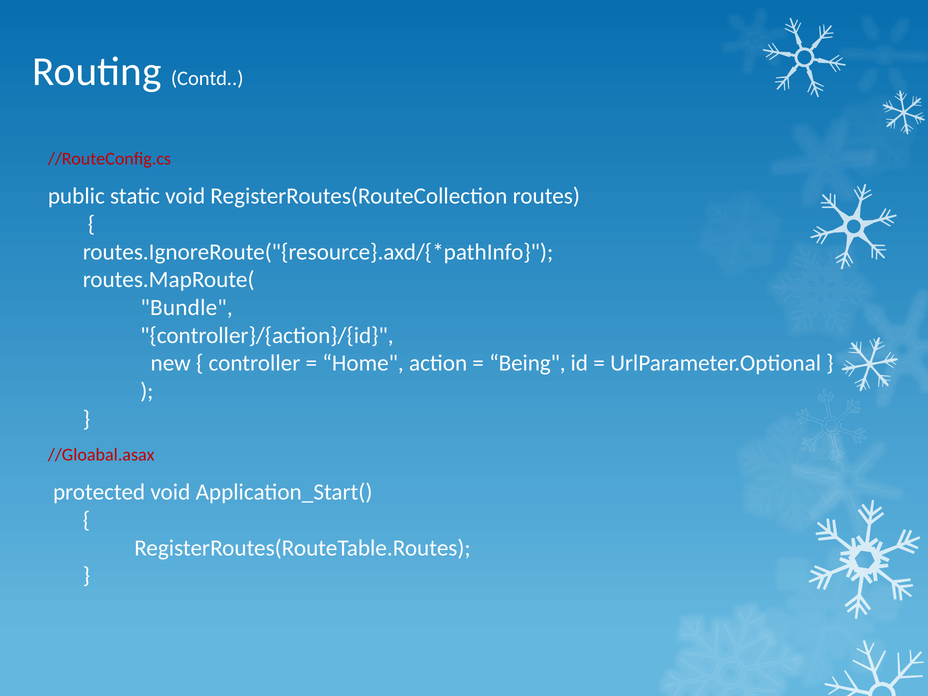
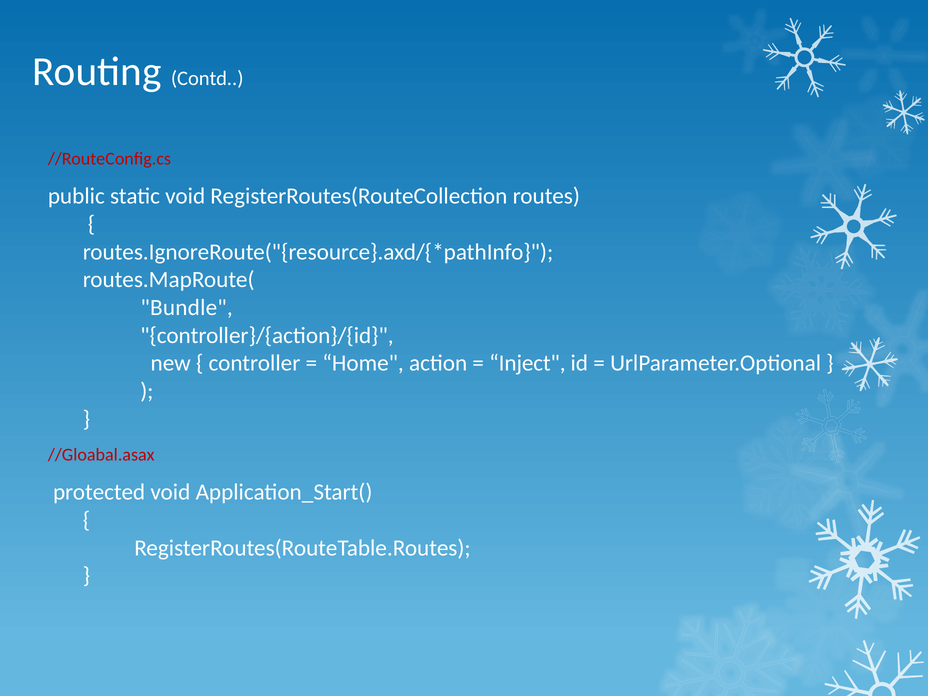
Being: Being -> Inject
